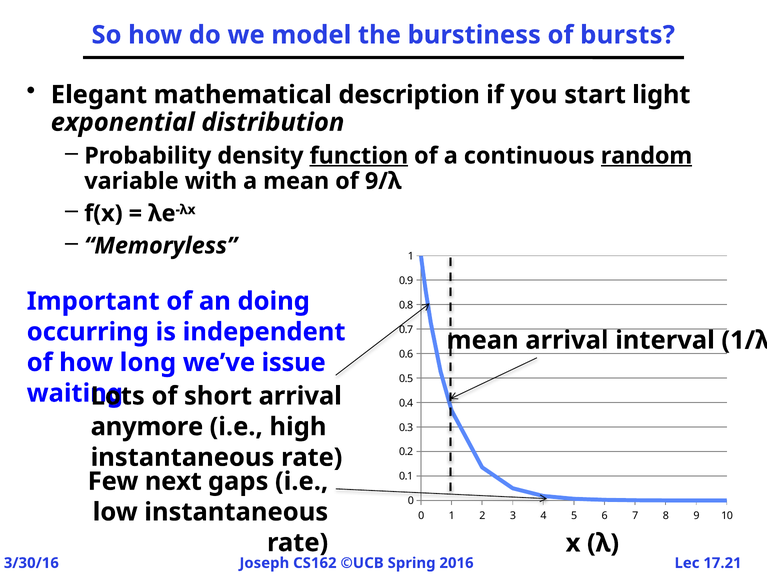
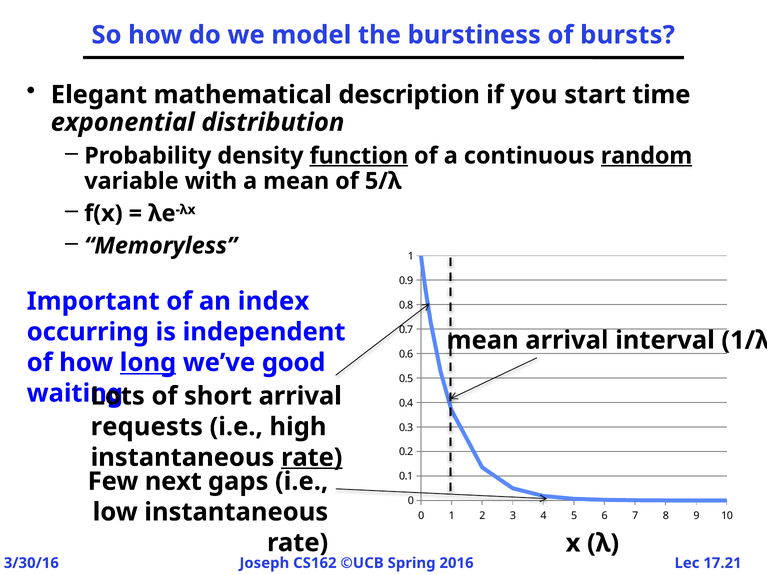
light: light -> time
9/λ: 9/λ -> 5/λ
doing: doing -> index
long underline: none -> present
issue: issue -> good
anymore: anymore -> requests
rate at (312, 458) underline: none -> present
